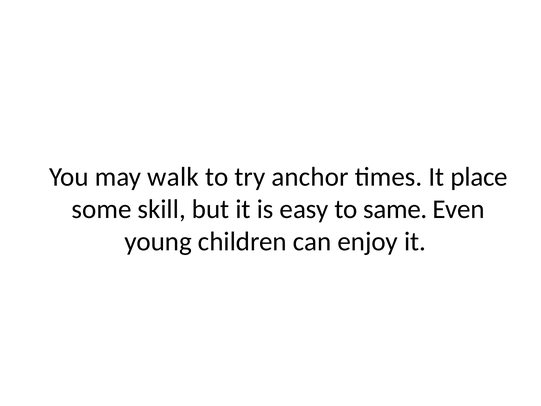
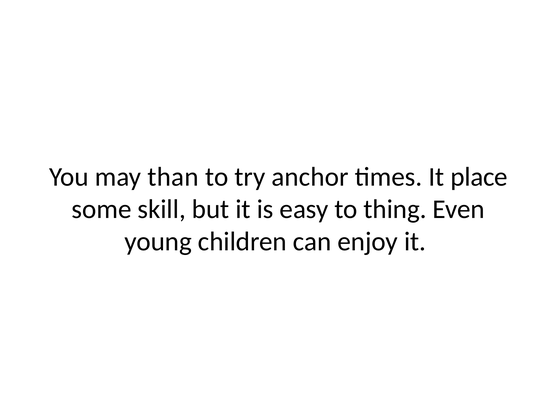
walk: walk -> than
same: same -> thing
